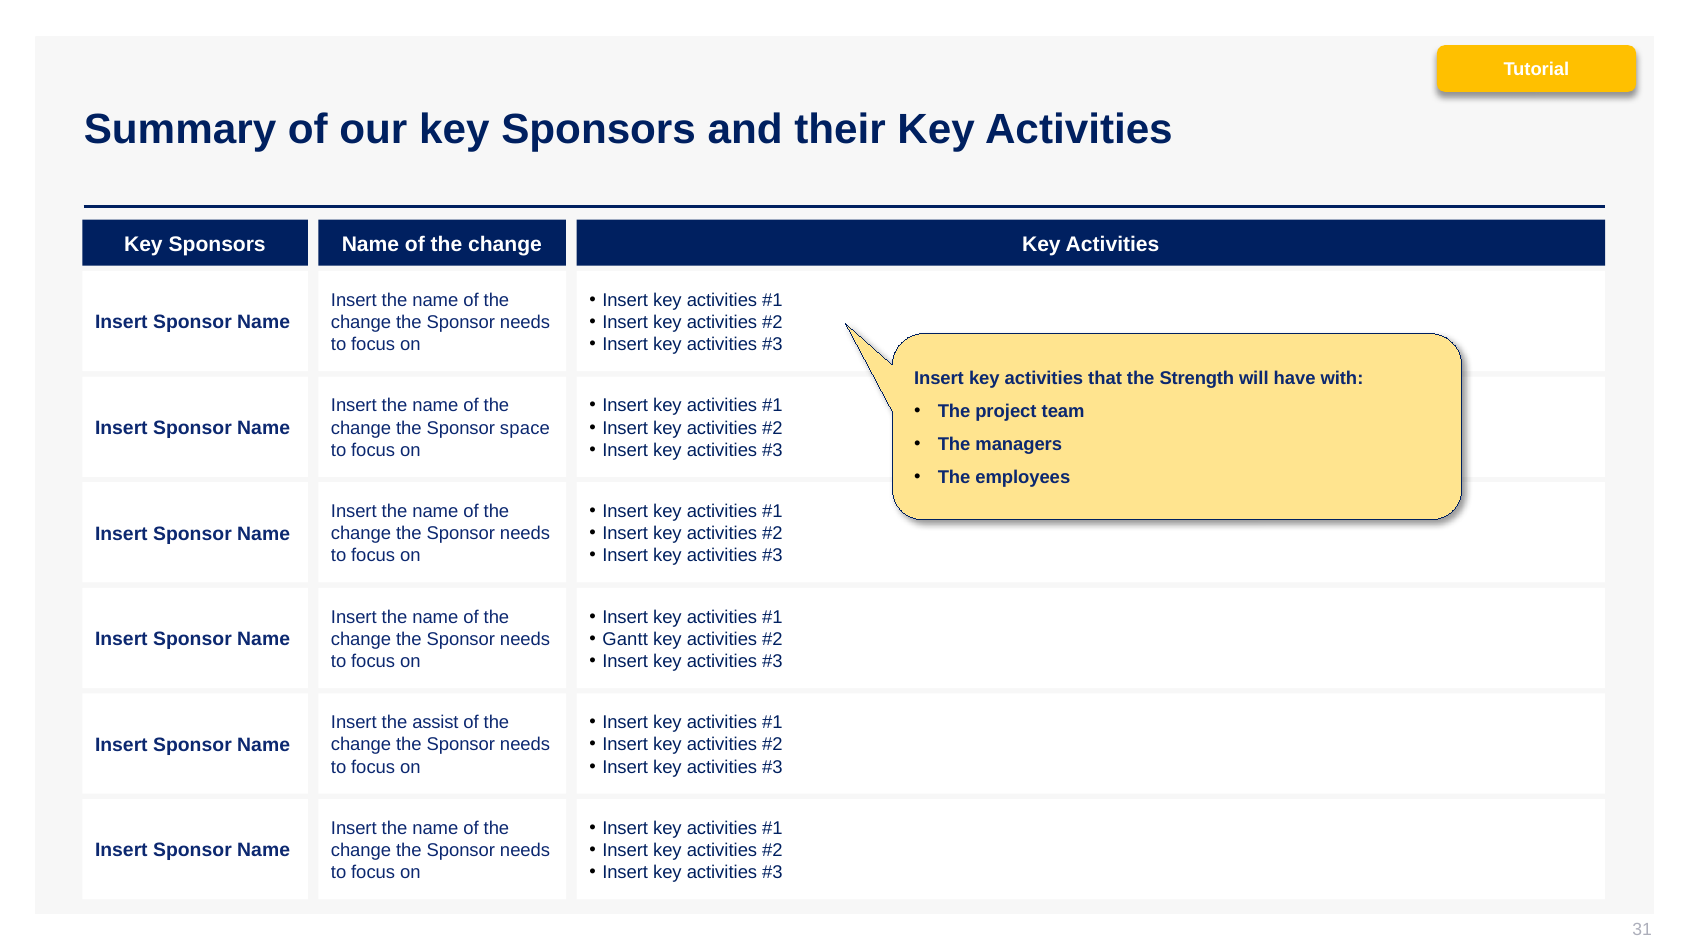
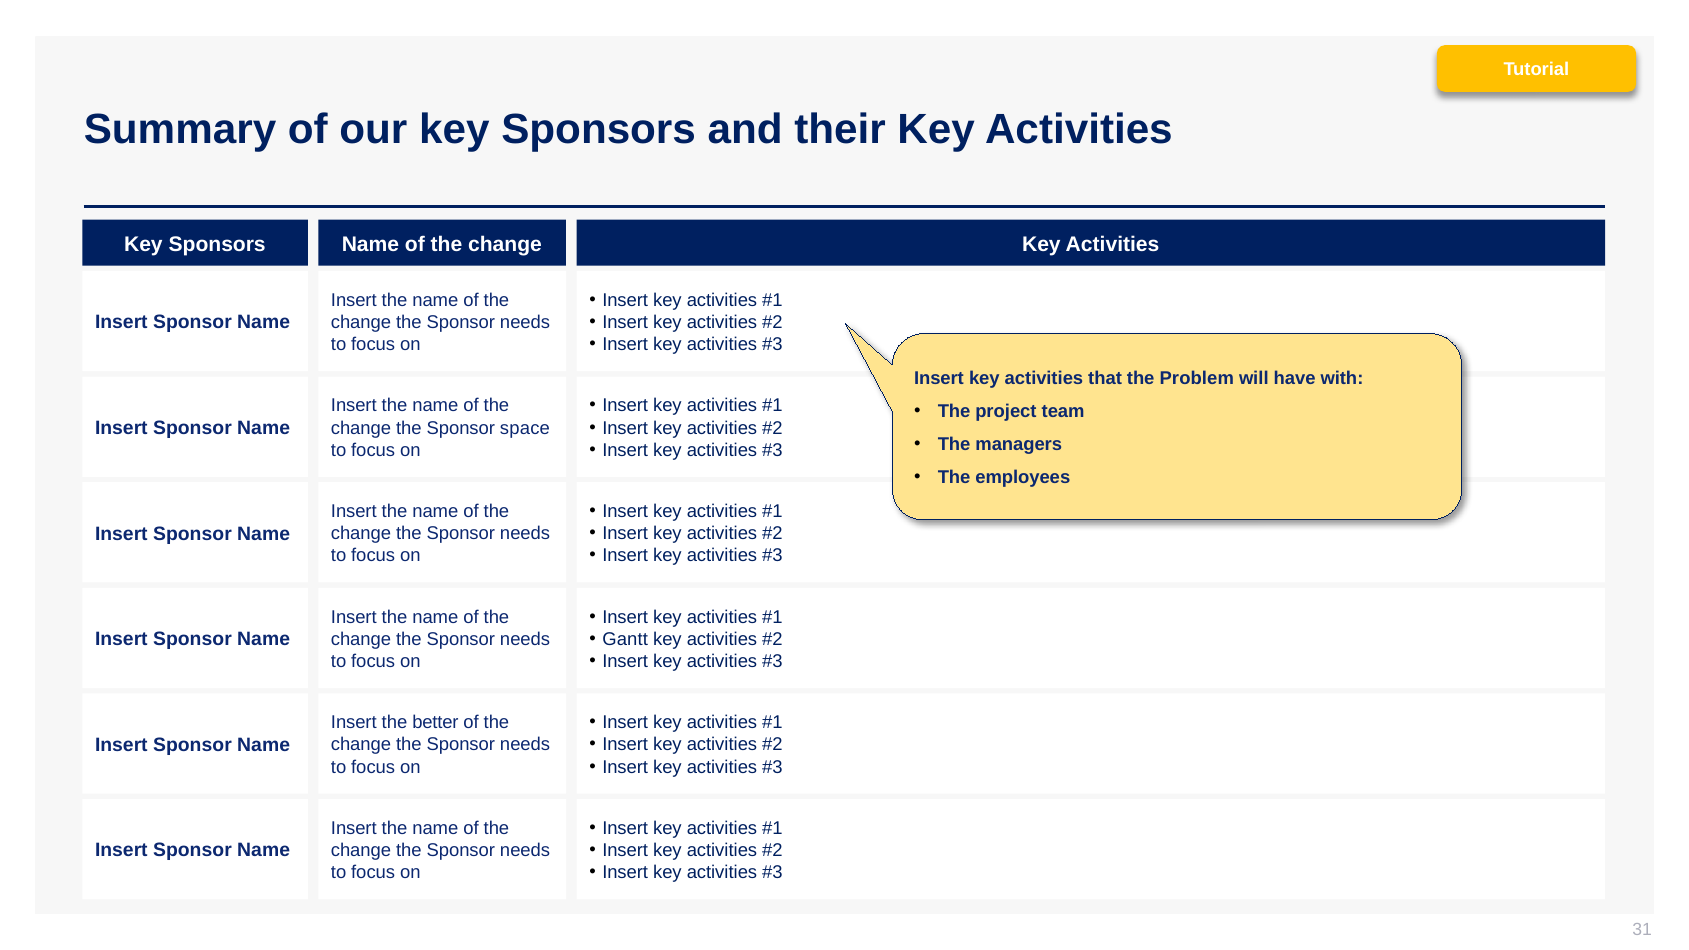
Strength: Strength -> Problem
assist: assist -> better
